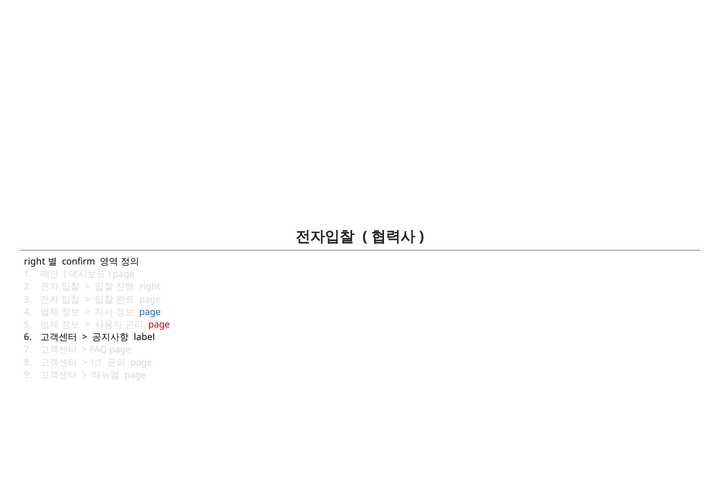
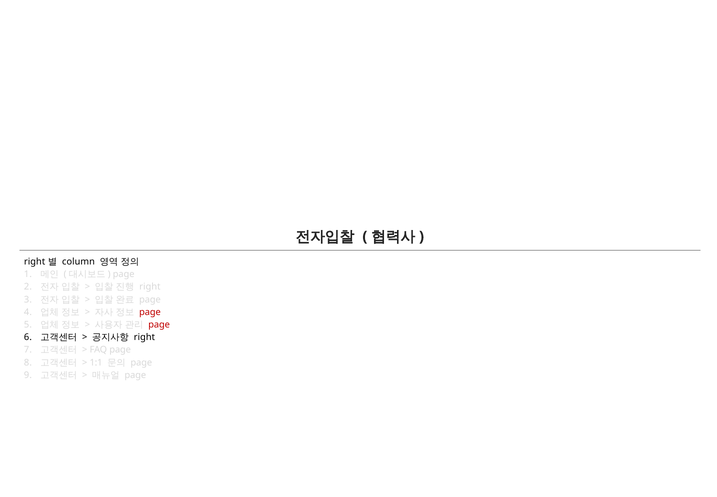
confirm: confirm -> column
page at (150, 312) colour: blue -> red
label at (144, 337): label -> right
